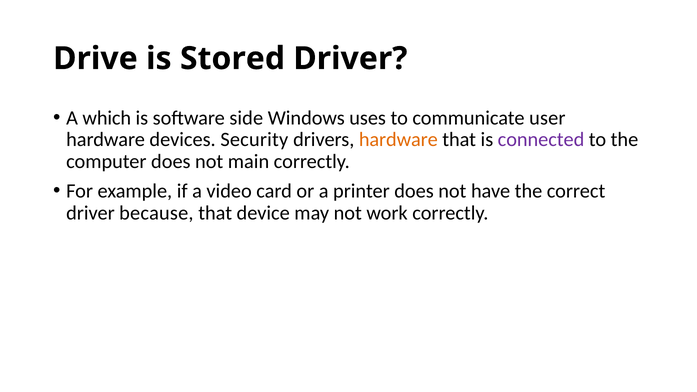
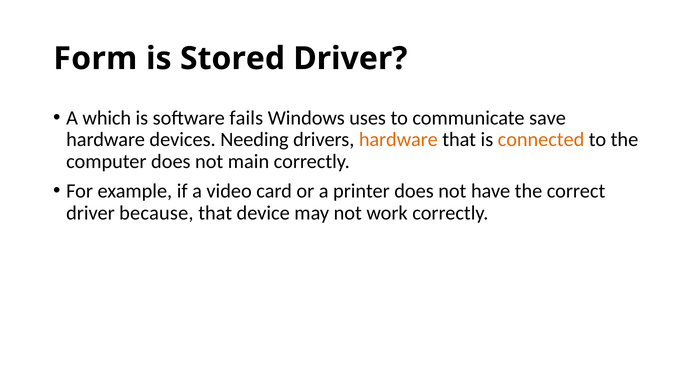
Drive: Drive -> Form
side: side -> fails
user: user -> save
Security: Security -> Needing
connected colour: purple -> orange
